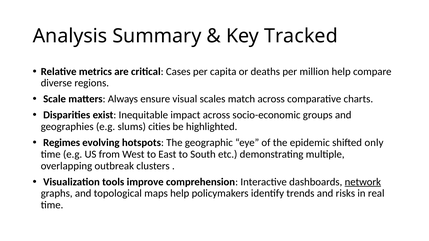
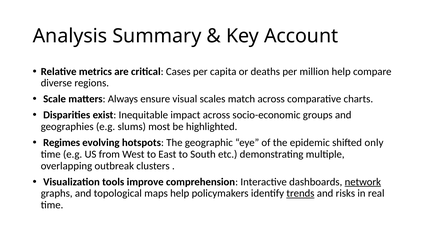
Tracked: Tracked -> Account
cities: cities -> most
trends underline: none -> present
